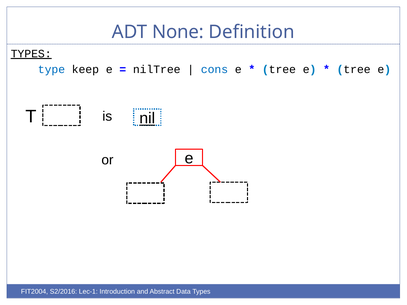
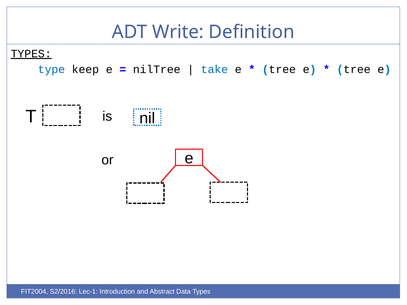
None: None -> Write
cons: cons -> take
nil underline: present -> none
